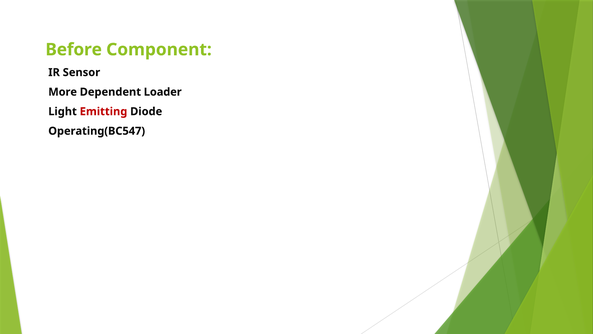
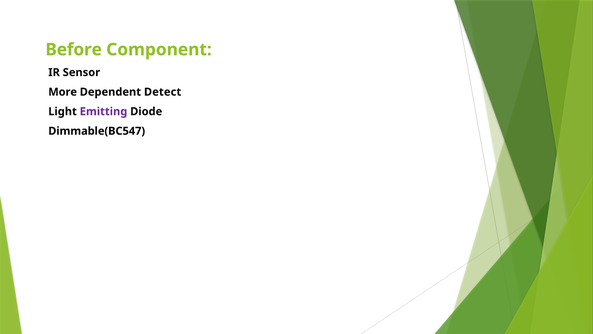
Loader: Loader -> Detect
Emitting colour: red -> purple
Operating(BC547: Operating(BC547 -> Dimmable(BC547
